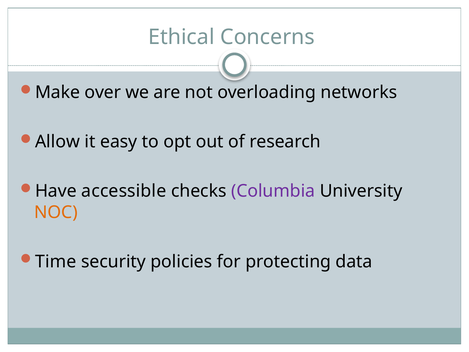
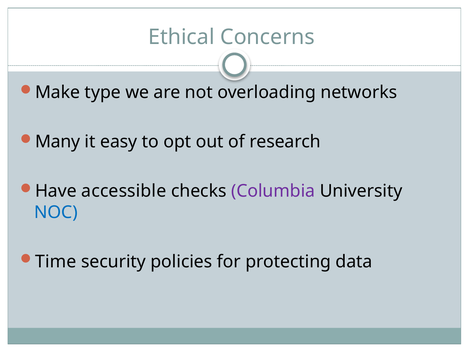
over: over -> type
Allow: Allow -> Many
NOC colour: orange -> blue
